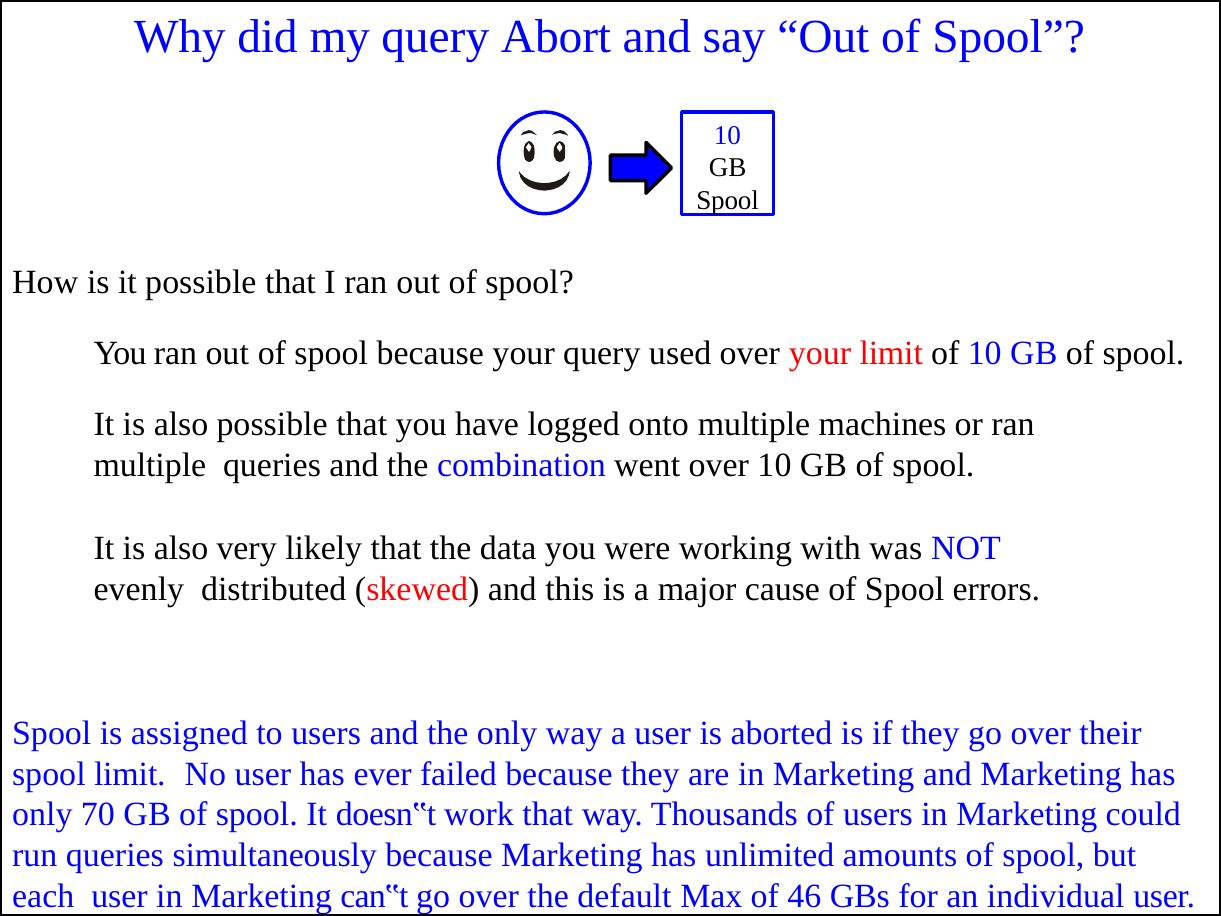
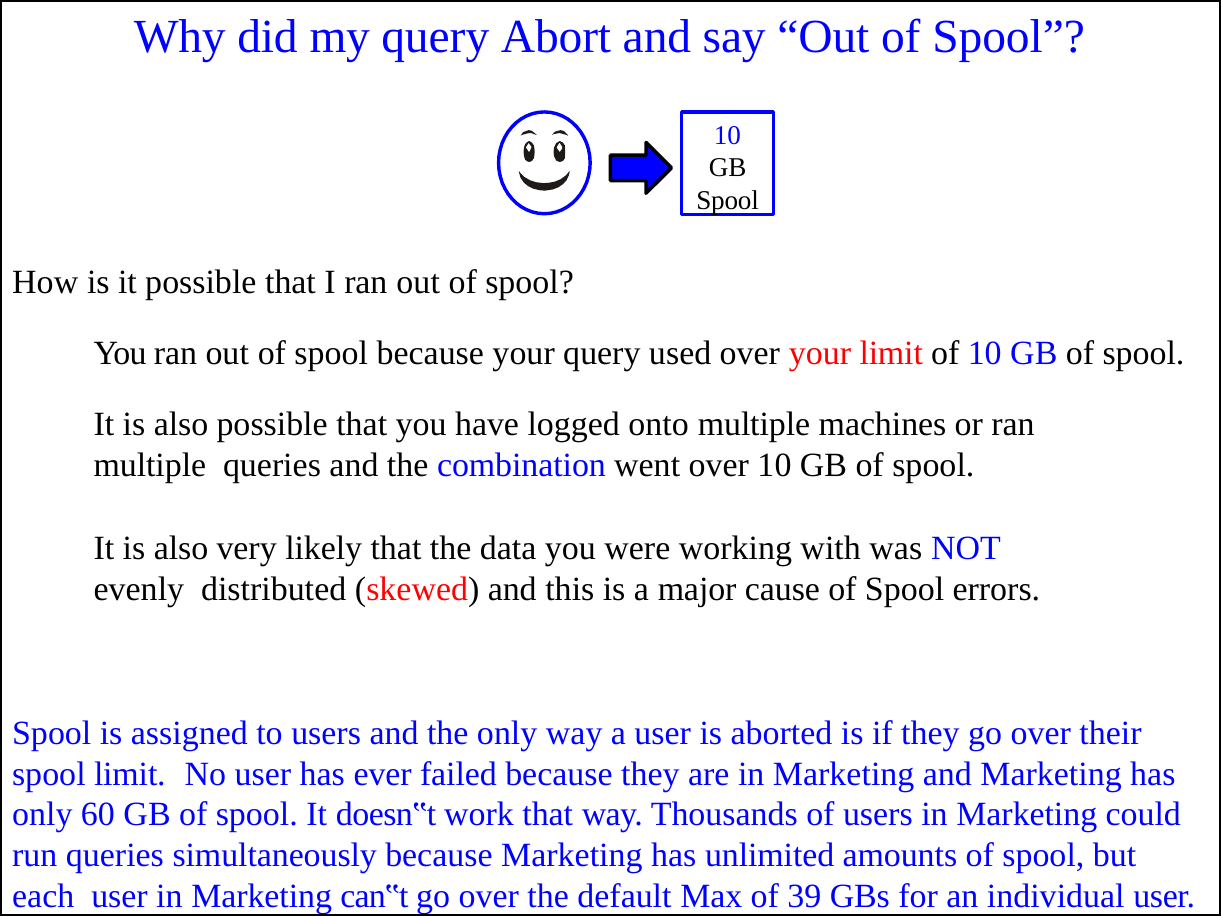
70: 70 -> 60
46: 46 -> 39
